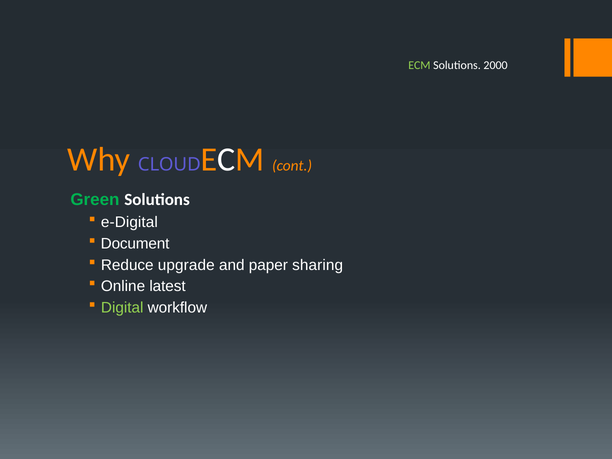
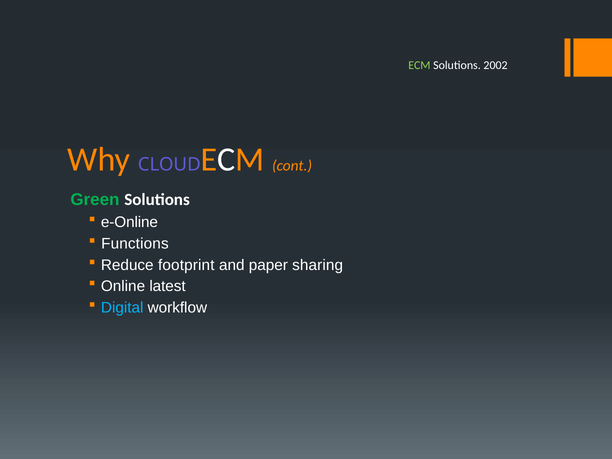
2000: 2000 -> 2002
e-Digital: e-Digital -> e-Online
Document: Document -> Functions
upgrade: upgrade -> footprint
Digital colour: light green -> light blue
